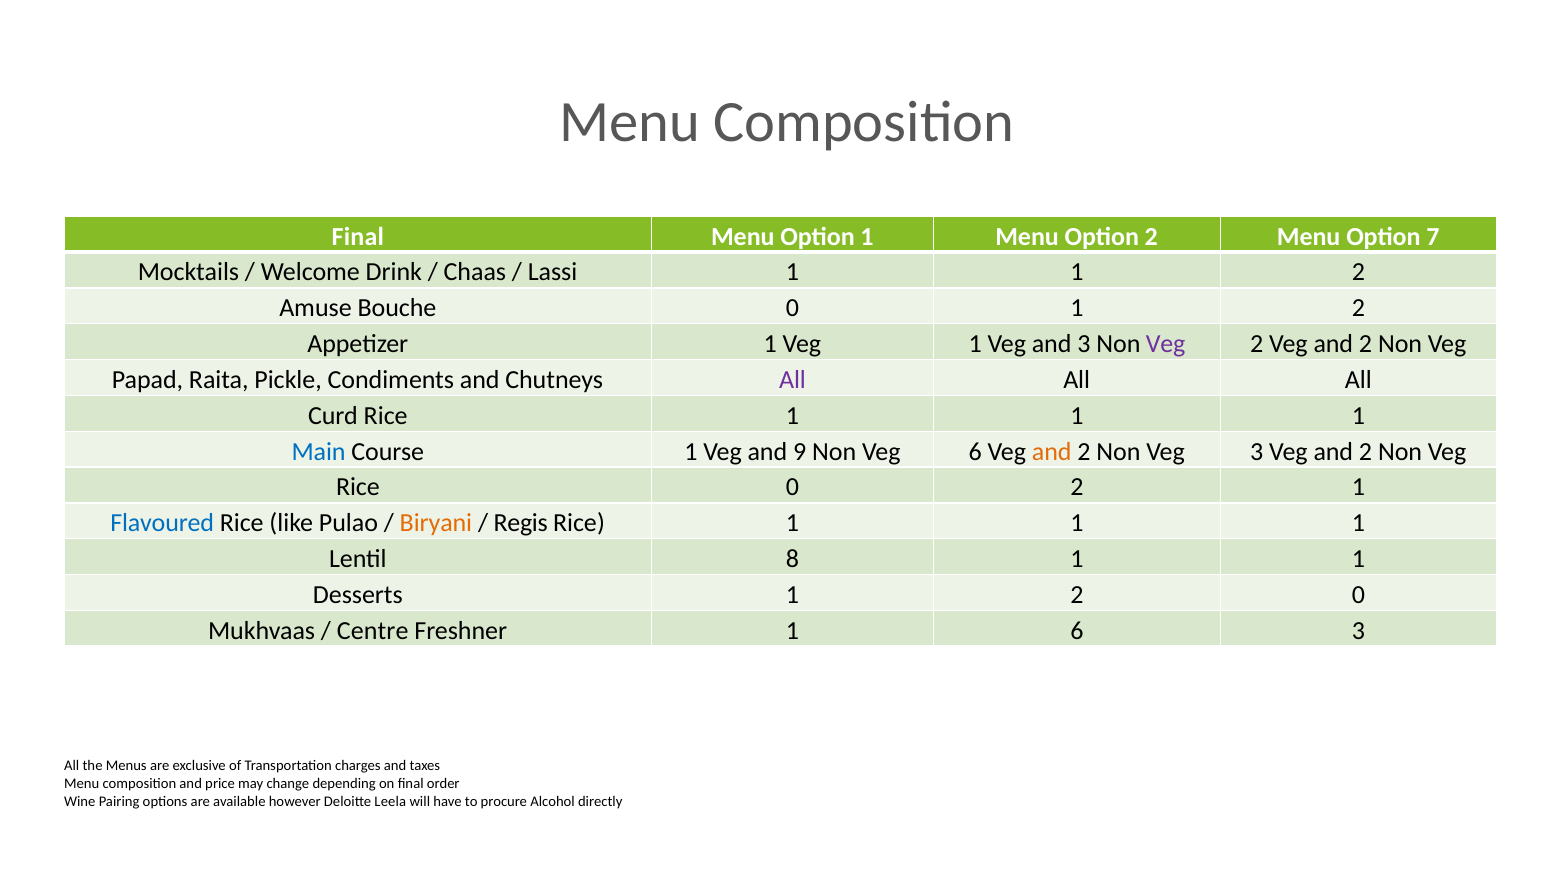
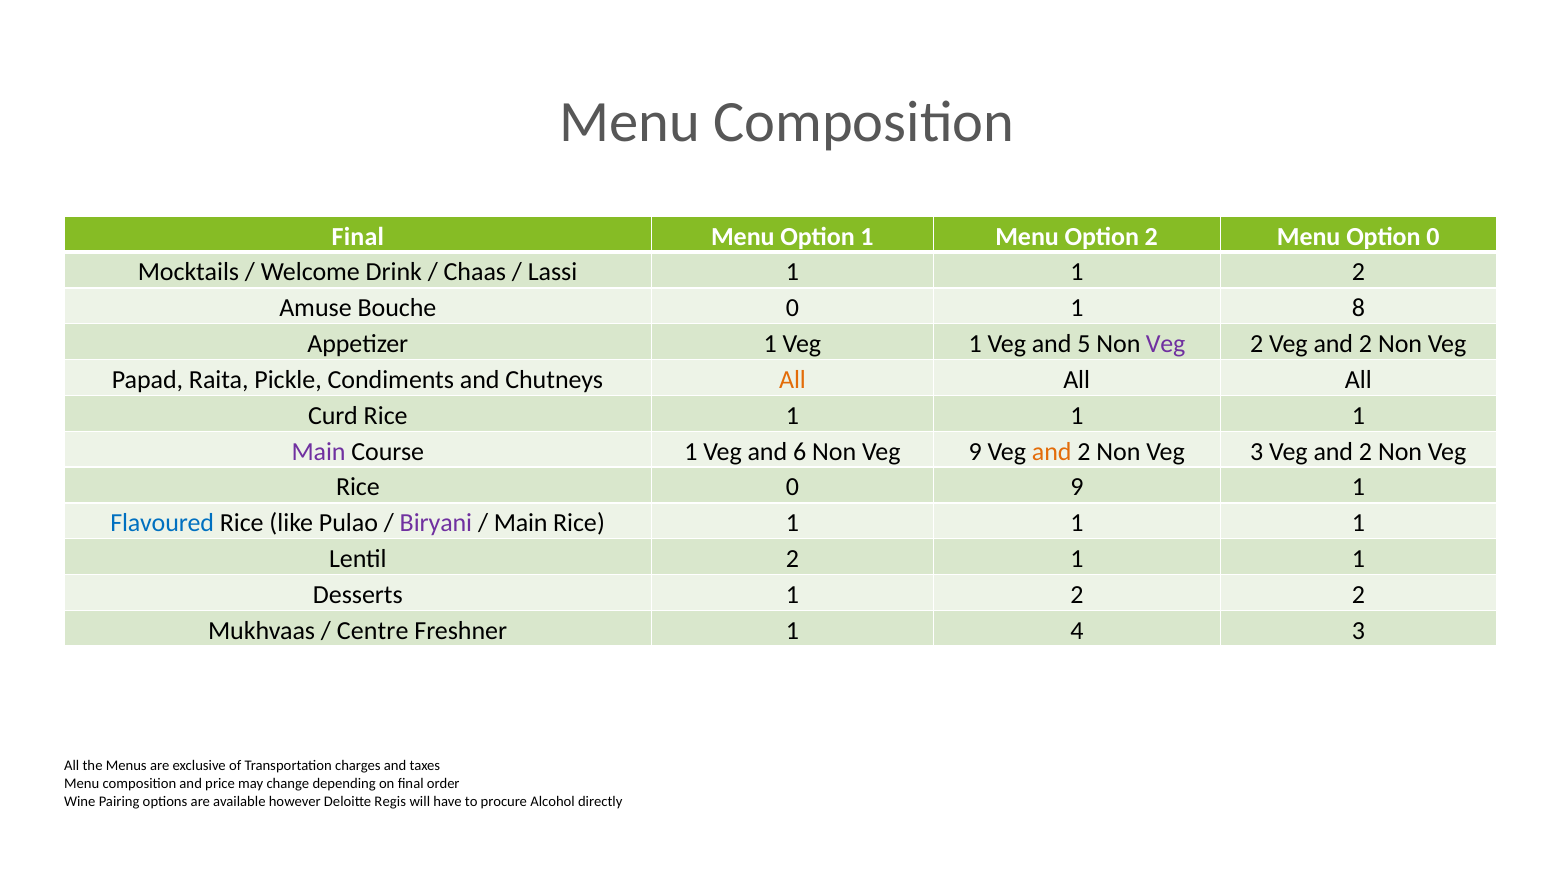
Option 7: 7 -> 0
0 1 2: 2 -> 8
and 3: 3 -> 5
All at (792, 380) colour: purple -> orange
Main at (319, 451) colour: blue -> purple
9: 9 -> 6
Veg 6: 6 -> 9
0 2: 2 -> 9
Biryani colour: orange -> purple
Regis at (521, 523): Regis -> Main
Lentil 8: 8 -> 2
2 0: 0 -> 2
1 6: 6 -> 4
Leela: Leela -> Regis
